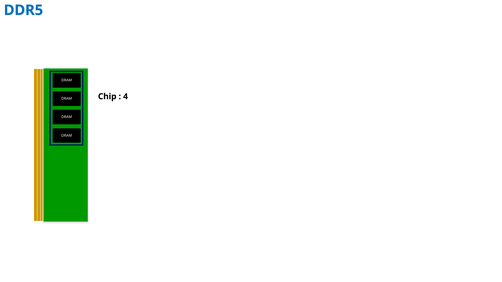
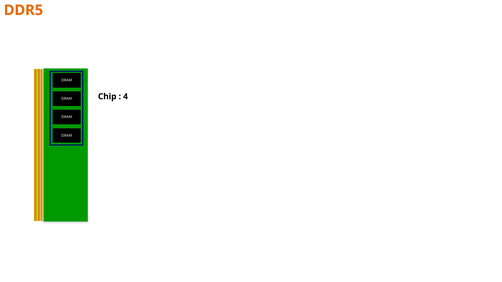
DDR5 colour: blue -> orange
